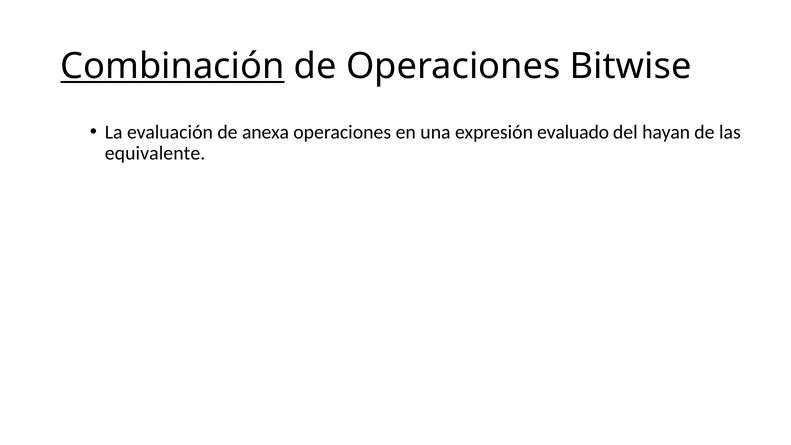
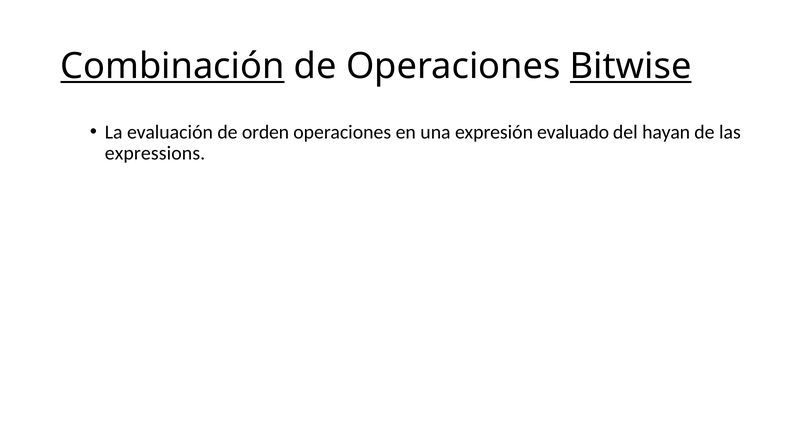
Bitwise underline: none -> present
anexa: anexa -> orden
equivalente: equivalente -> expressions
